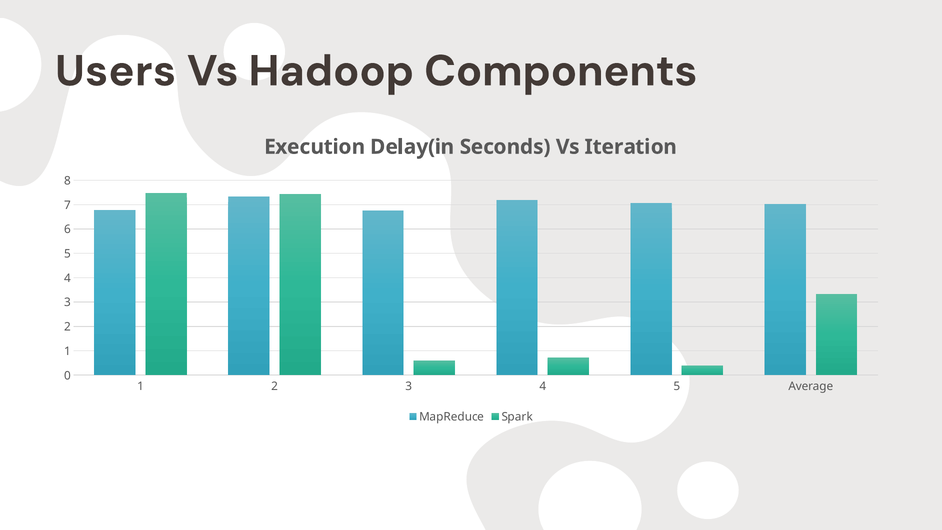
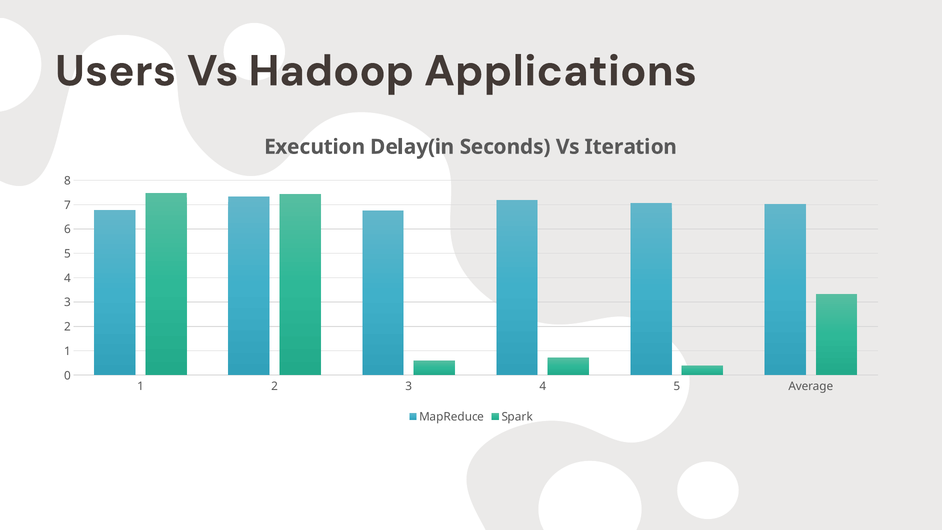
Components: Components -> Applications
